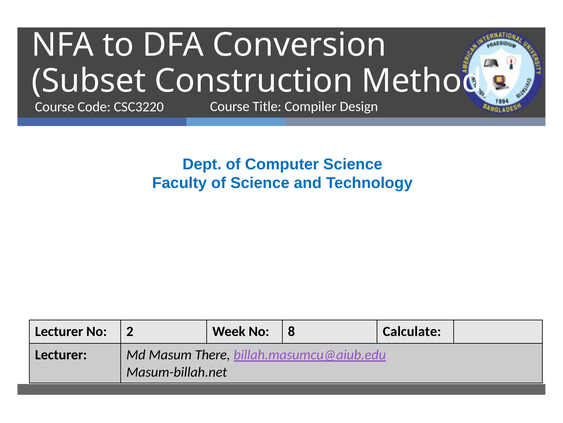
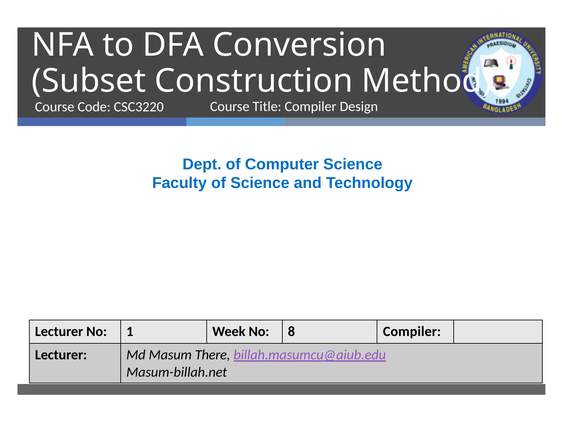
2: 2 -> 1
8 Calculate: Calculate -> Compiler
